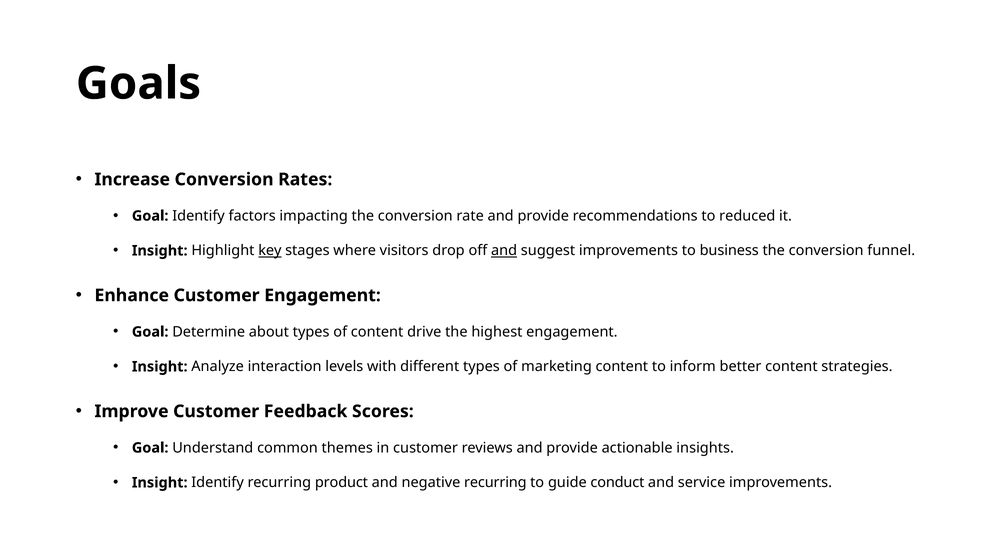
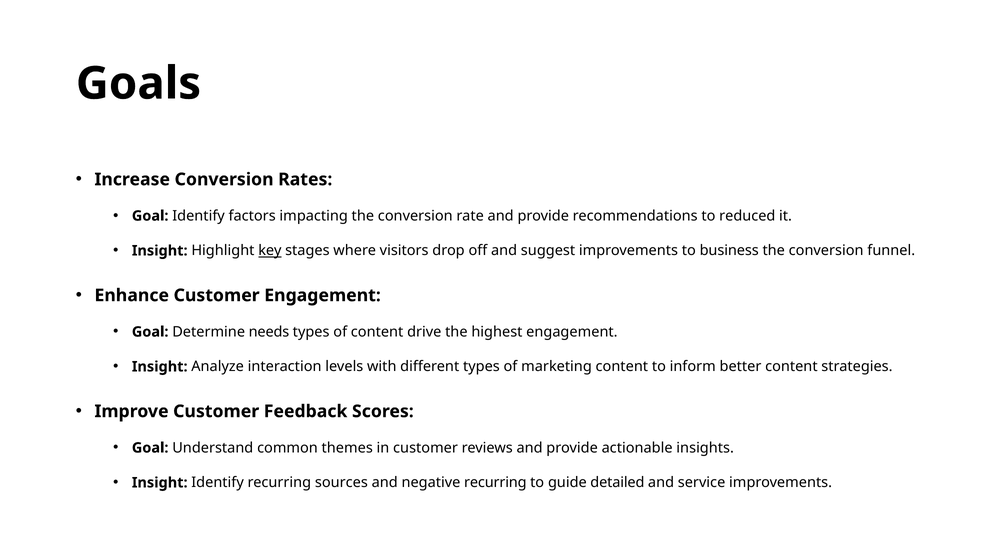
and at (504, 251) underline: present -> none
about: about -> needs
product: product -> sources
conduct: conduct -> detailed
